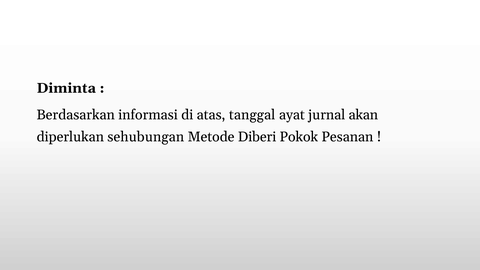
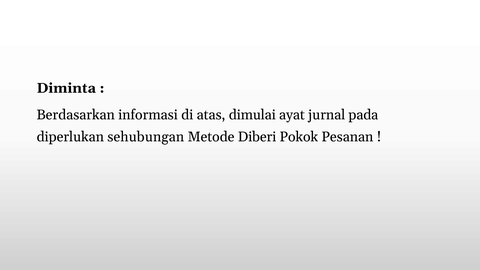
tanggal: tanggal -> dimulai
akan: akan -> pada
